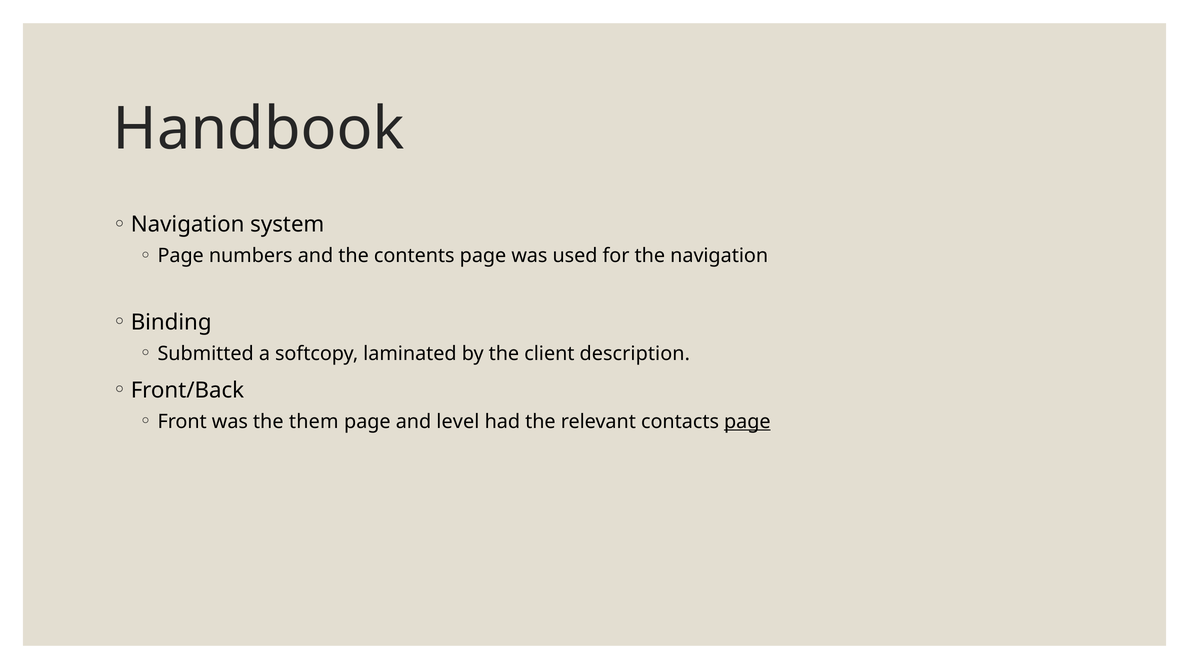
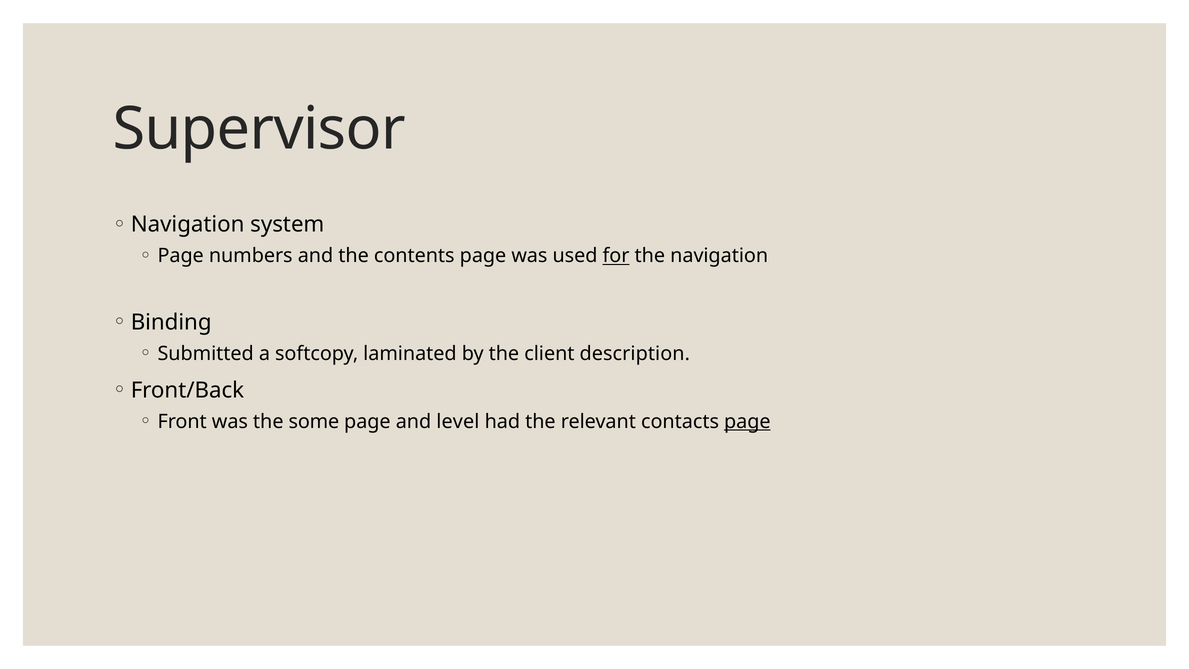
Handbook: Handbook -> Supervisor
for underline: none -> present
them: them -> some
